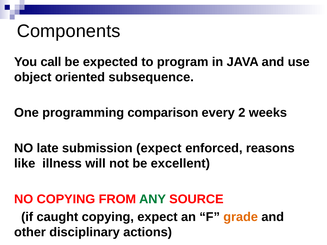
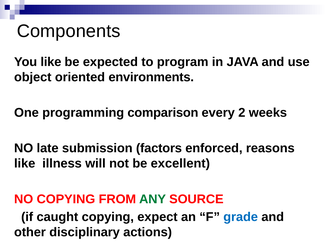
You call: call -> like
subsequence: subsequence -> environments
submission expect: expect -> factors
grade colour: orange -> blue
